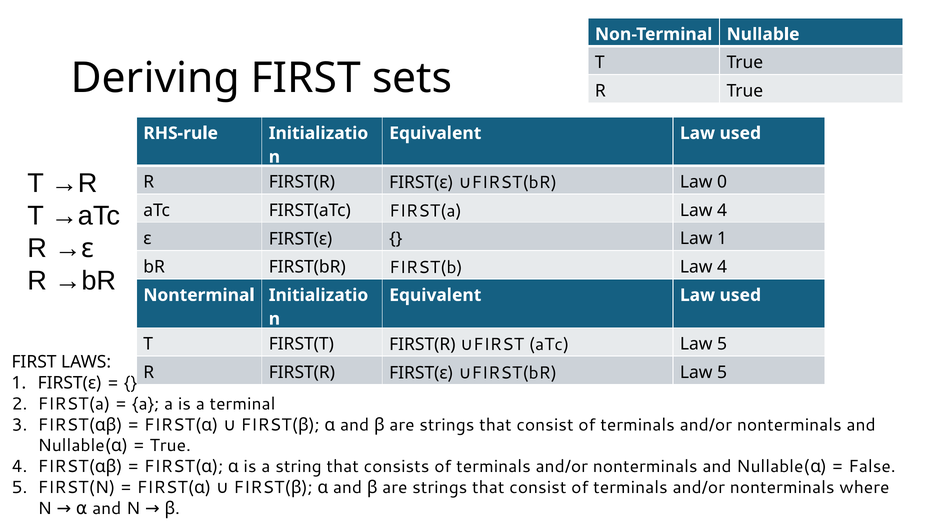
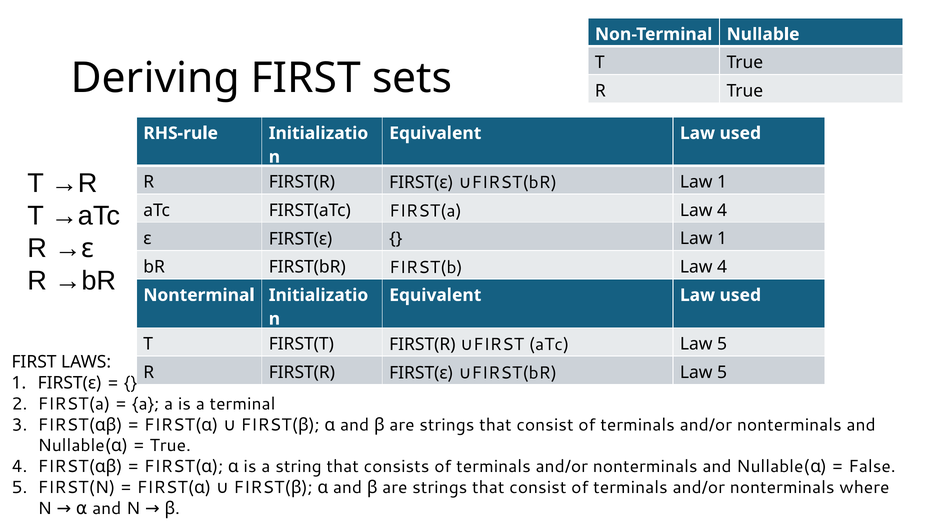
0 at (722, 182): 0 -> 1
